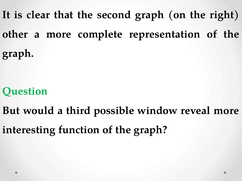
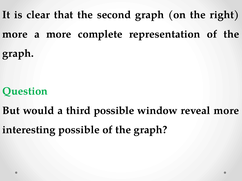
other at (15, 34): other -> more
interesting function: function -> possible
